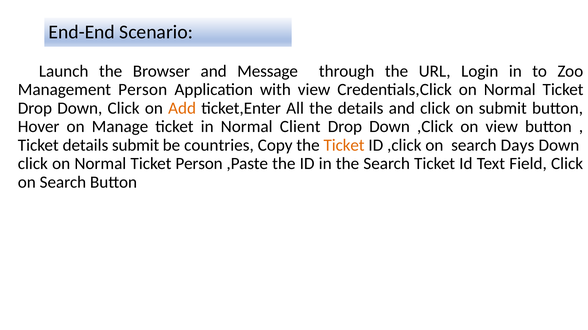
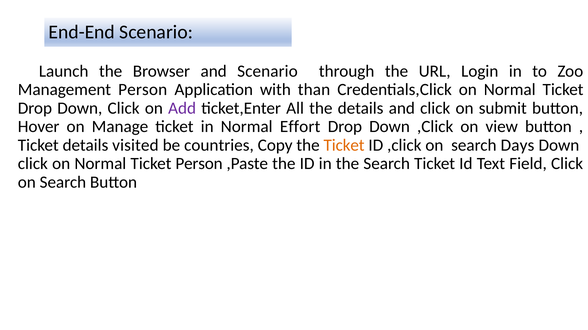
and Message: Message -> Scenario
with view: view -> than
Add colour: orange -> purple
Client: Client -> Effort
details submit: submit -> visited
